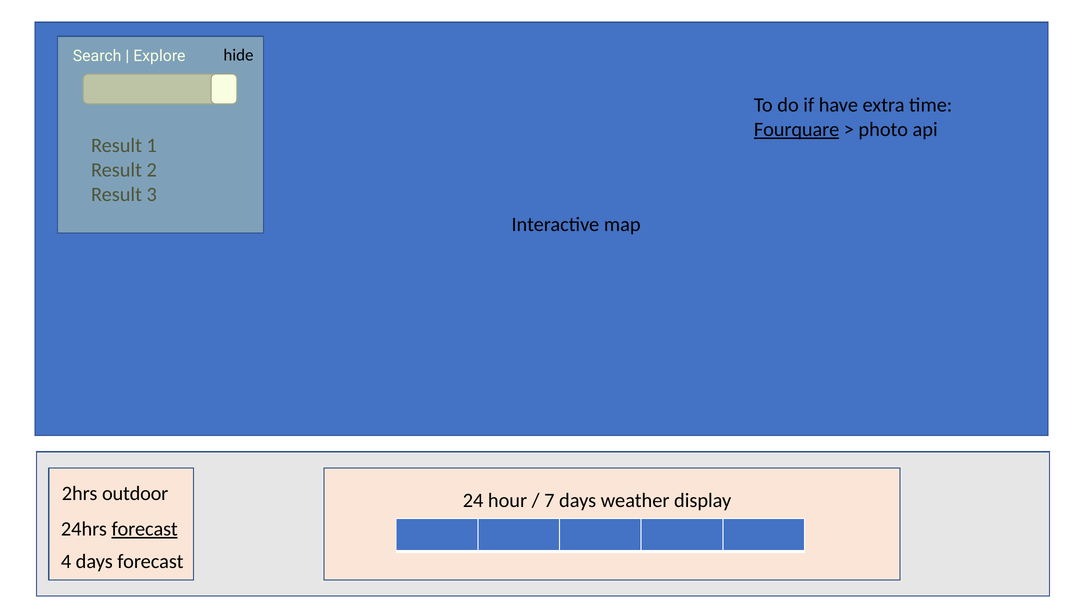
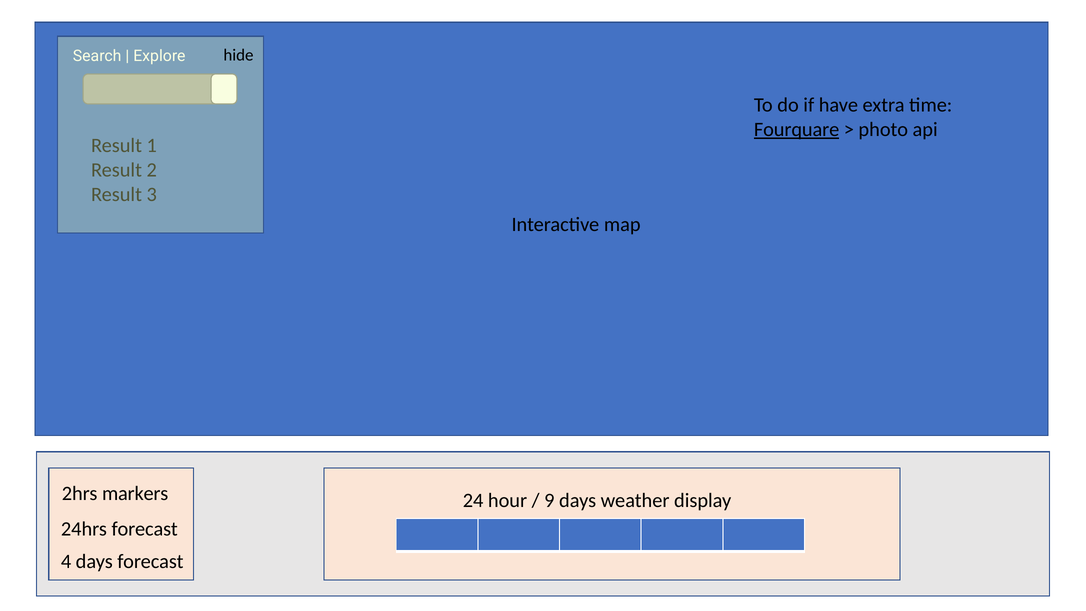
outdoor: outdoor -> markers
7: 7 -> 9
forecast at (145, 529) underline: present -> none
